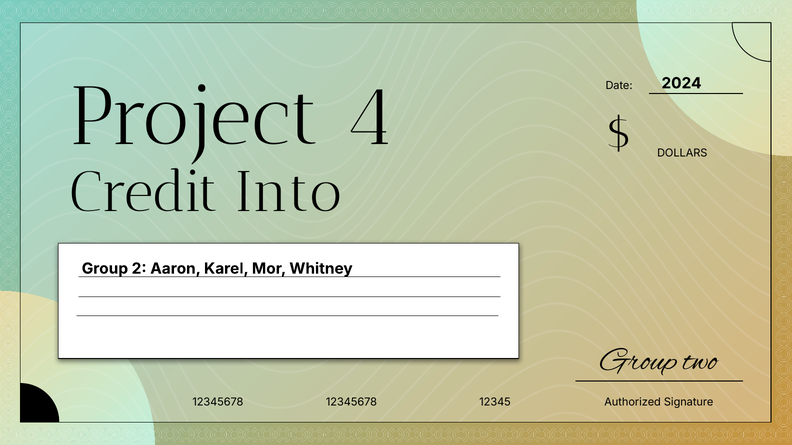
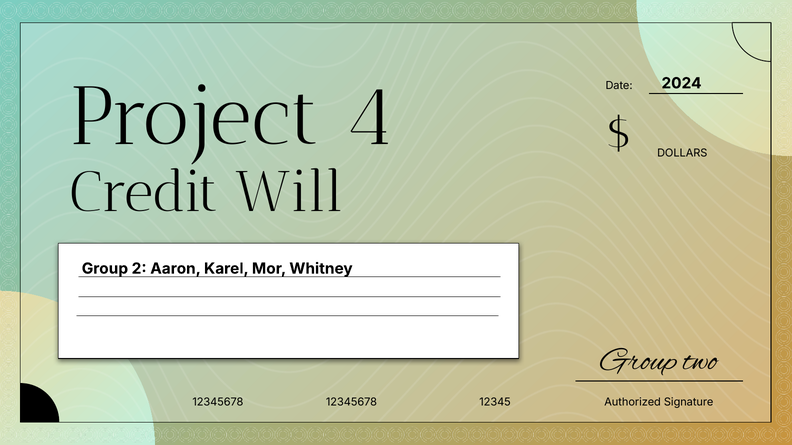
Into: Into -> Will
